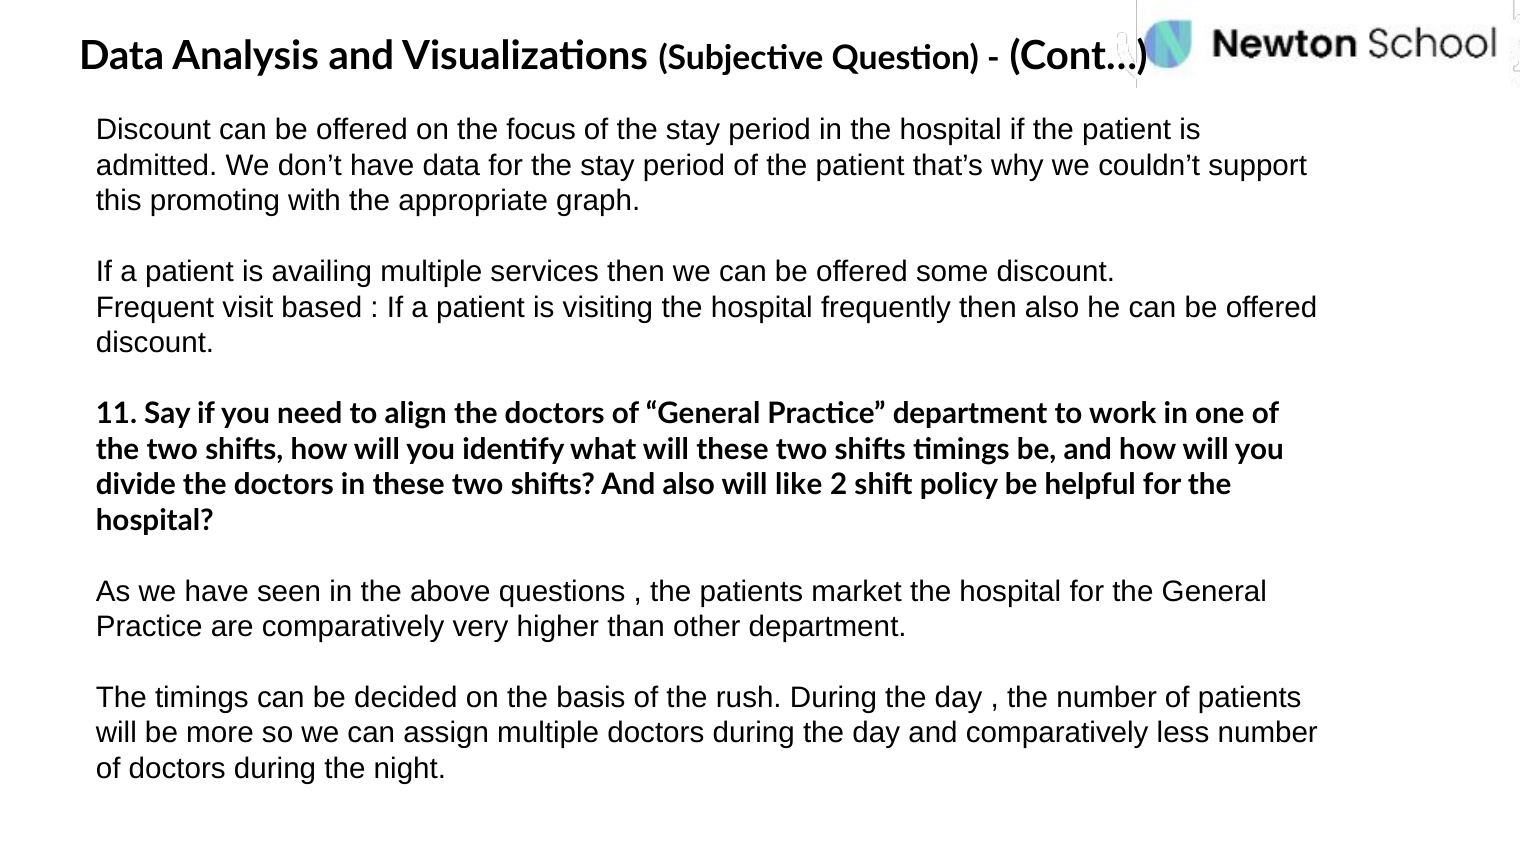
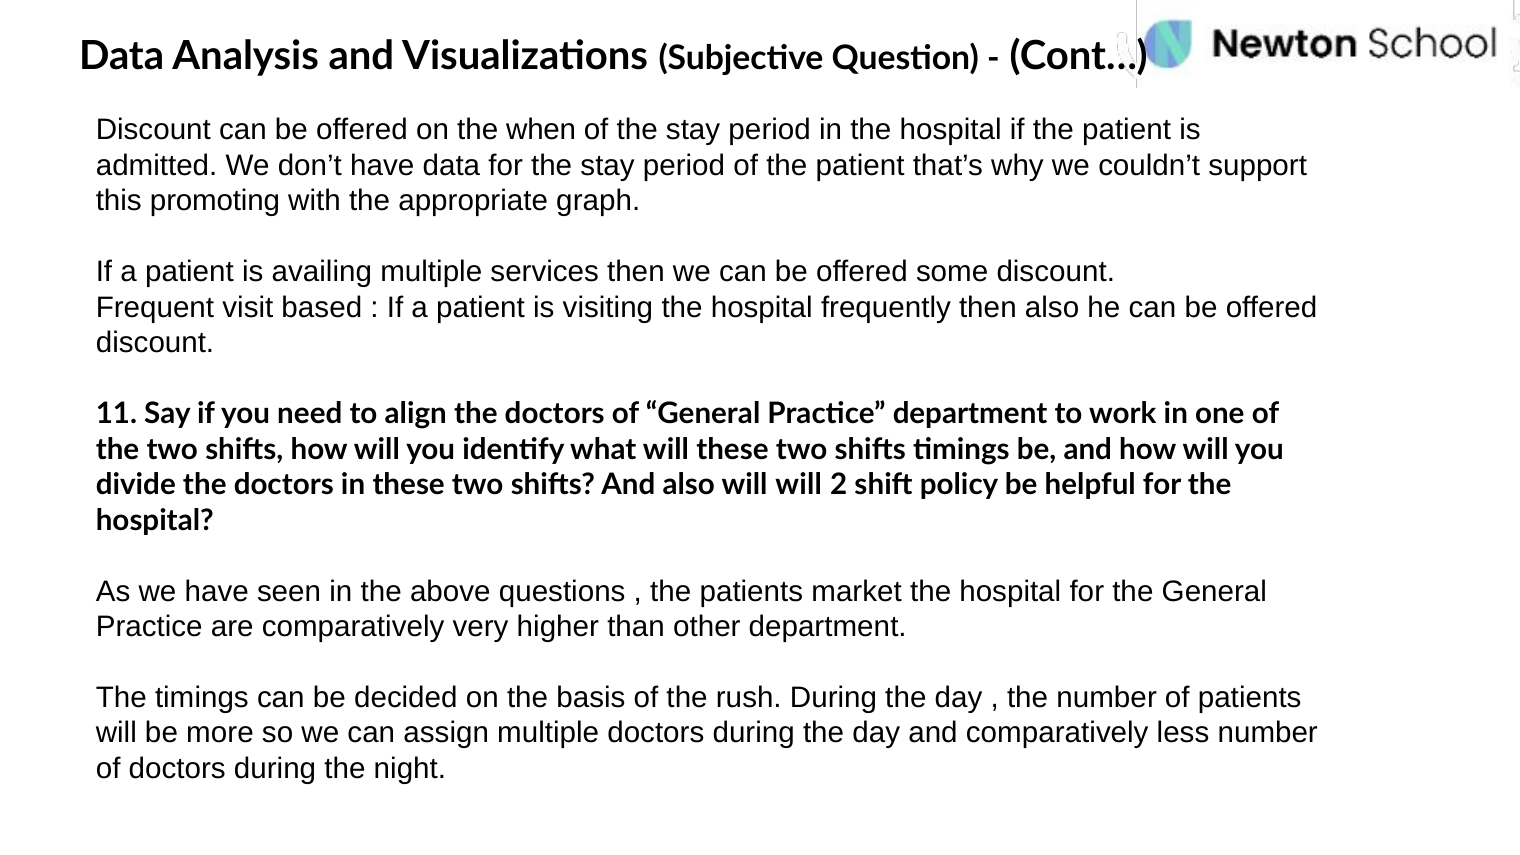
focus: focus -> when
will like: like -> will
